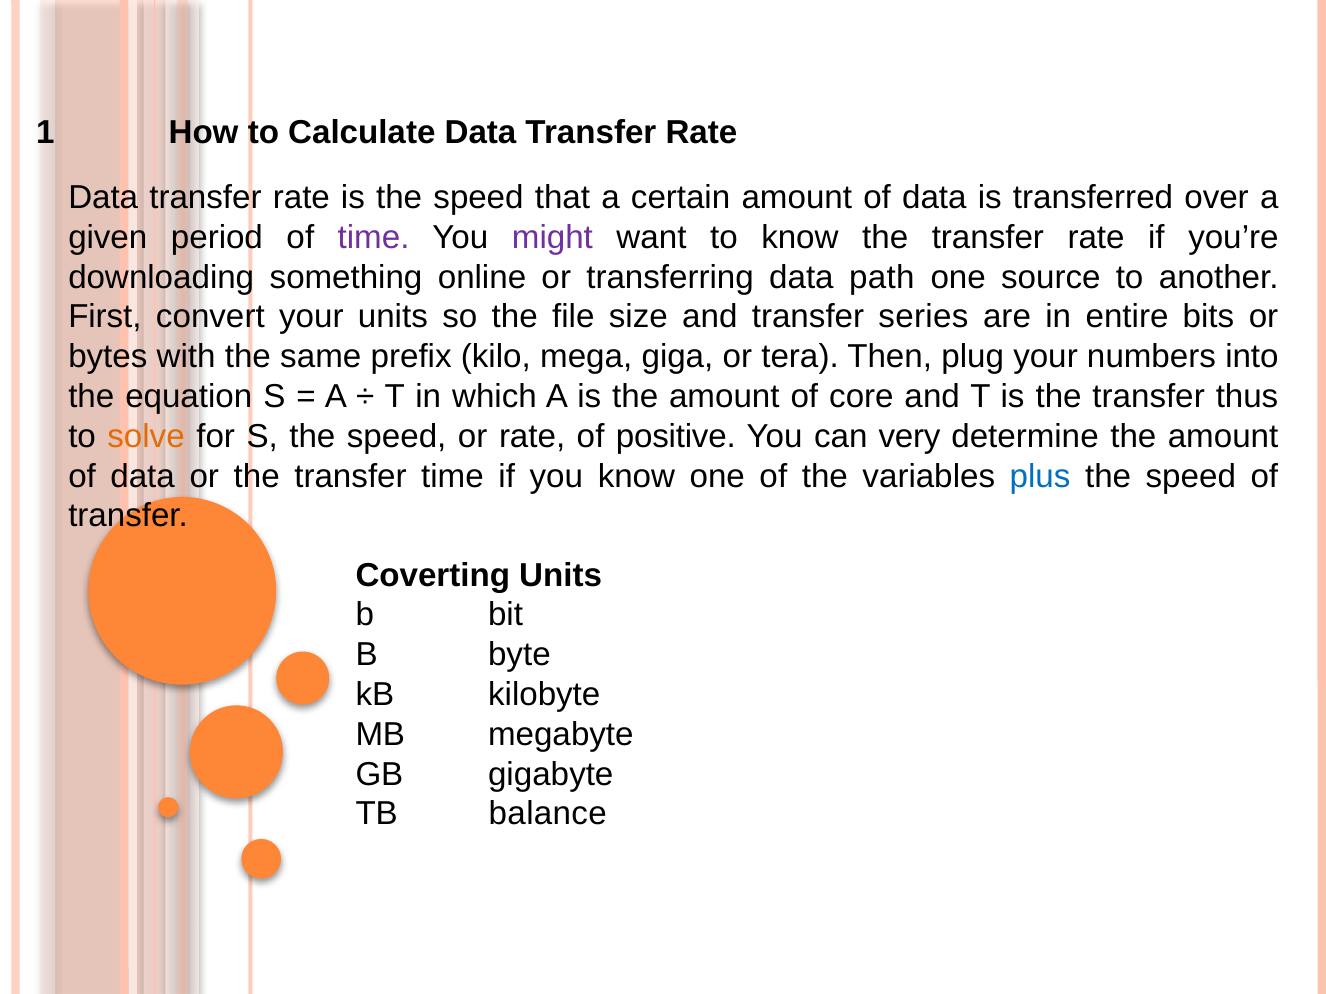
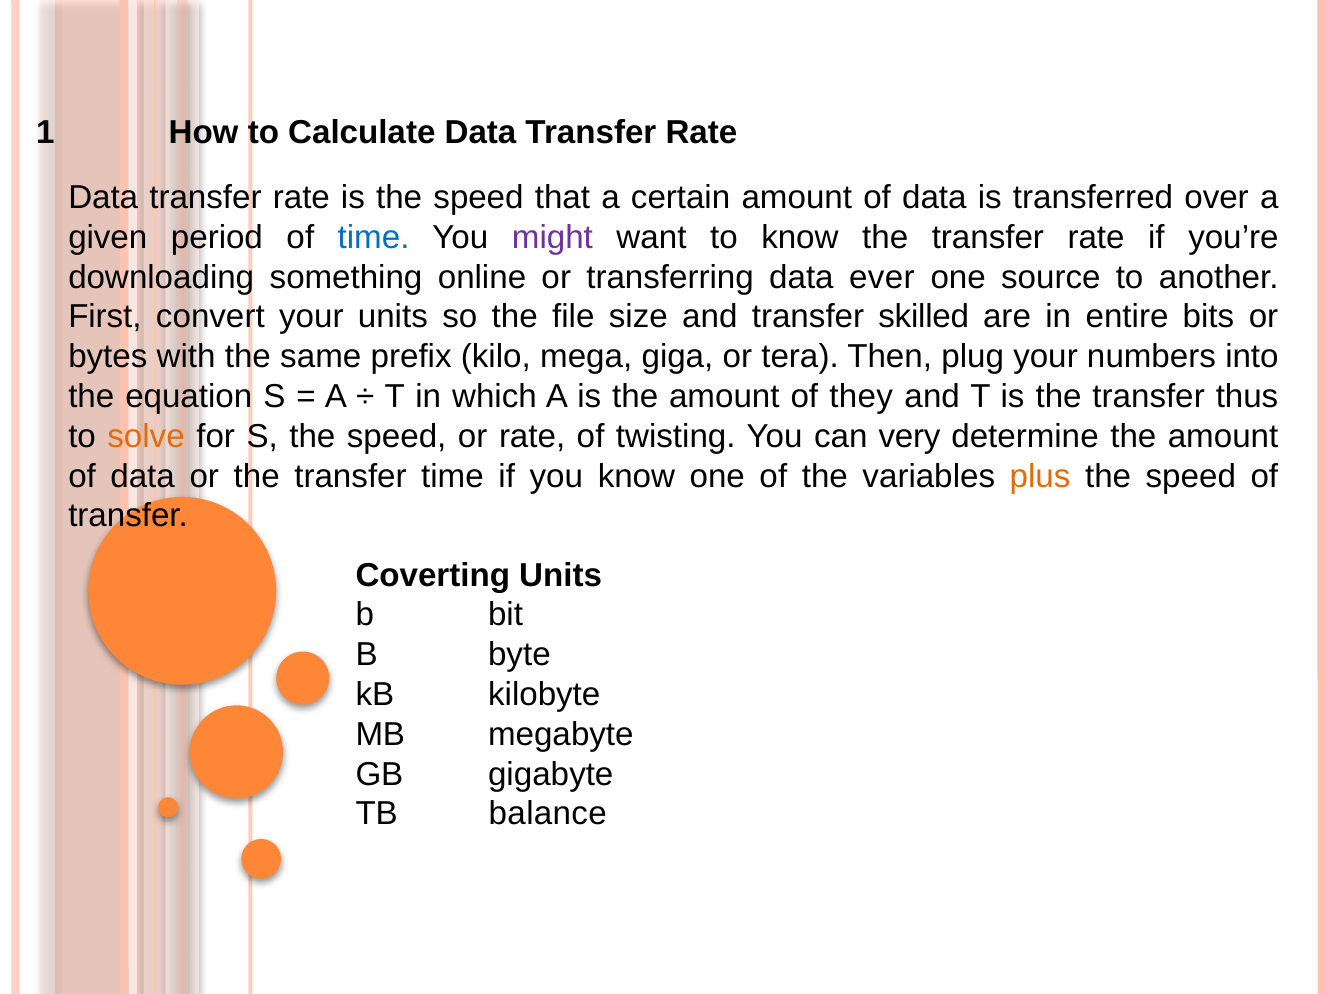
time at (374, 238) colour: purple -> blue
path: path -> ever
series: series -> skilled
core: core -> they
positive: positive -> twisting
plus colour: blue -> orange
